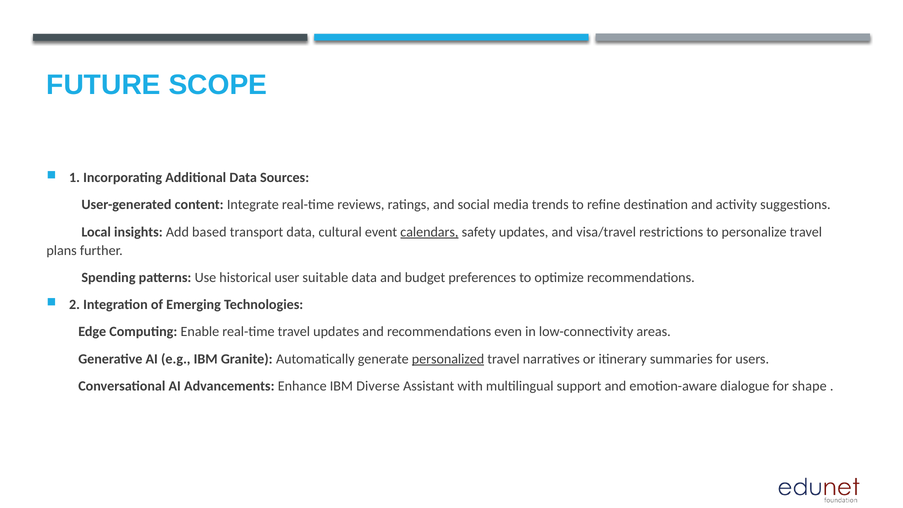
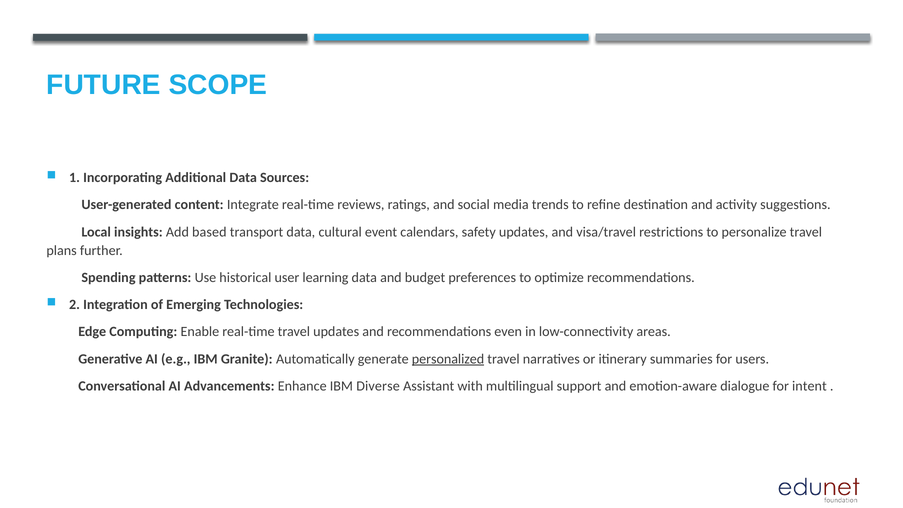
calendars underline: present -> none
suitable: suitable -> learning
shape: shape -> intent
